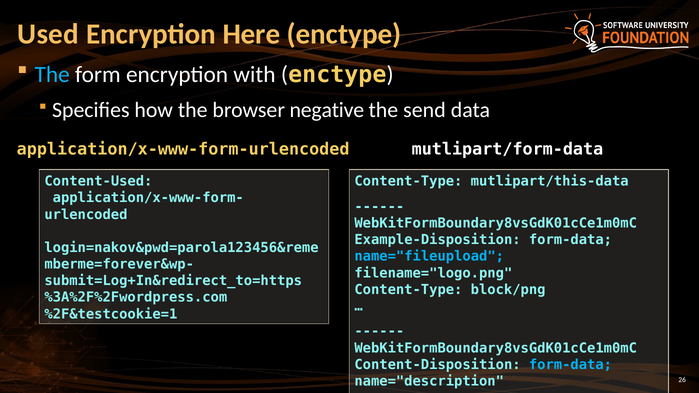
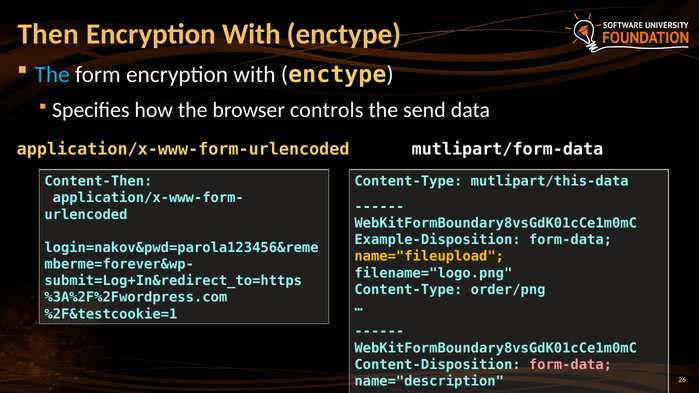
Used: Used -> Then
Here at (251, 34): Here -> With
negative: negative -> controls
Content-Used: Content-Used -> Content-Then
name="fileupload colour: light blue -> yellow
block/png: block/png -> order/png
form-data at (570, 365) colour: light blue -> pink
